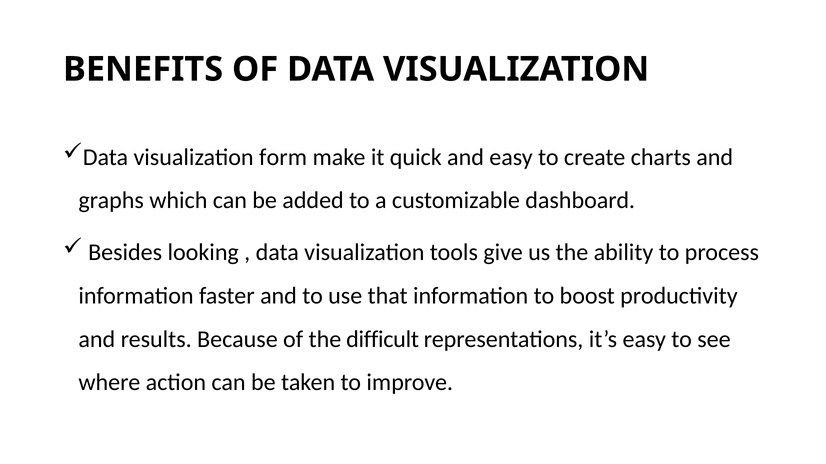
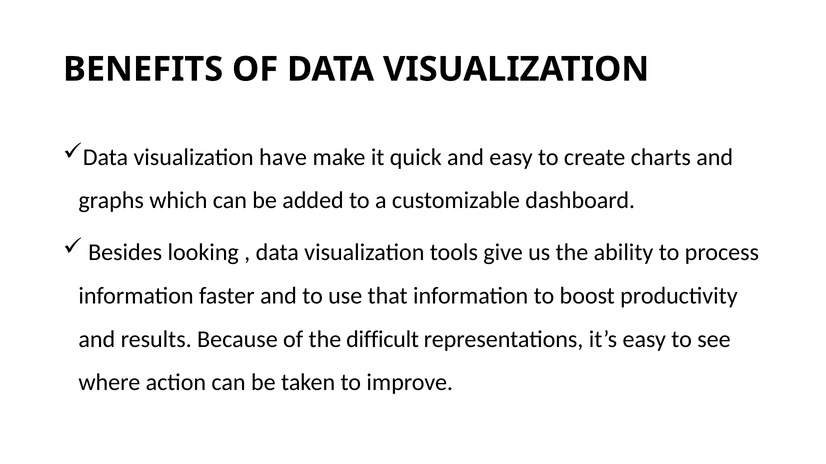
form: form -> have
